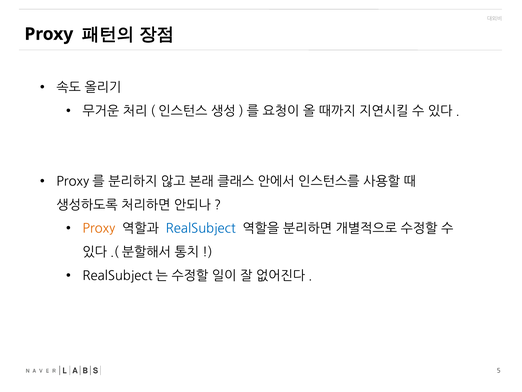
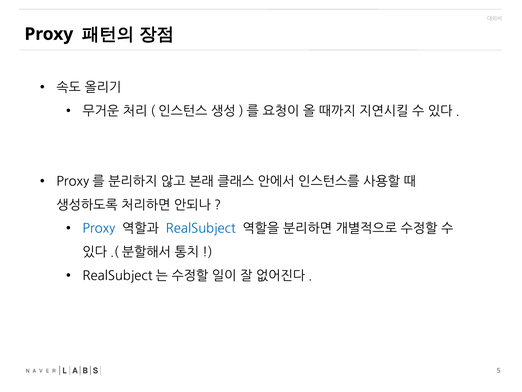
Proxy at (99, 228) colour: orange -> blue
